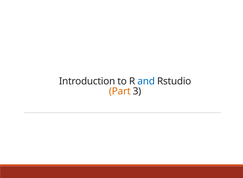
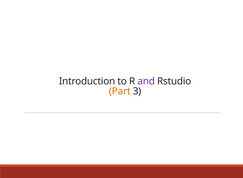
and colour: blue -> purple
